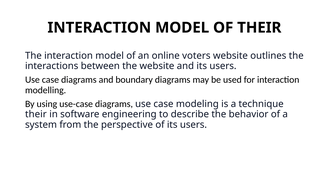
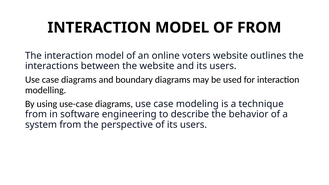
OF THEIR: THEIR -> FROM
their at (36, 114): their -> from
